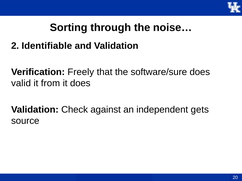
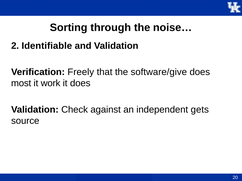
software/sure: software/sure -> software/give
valid: valid -> most
from: from -> work
